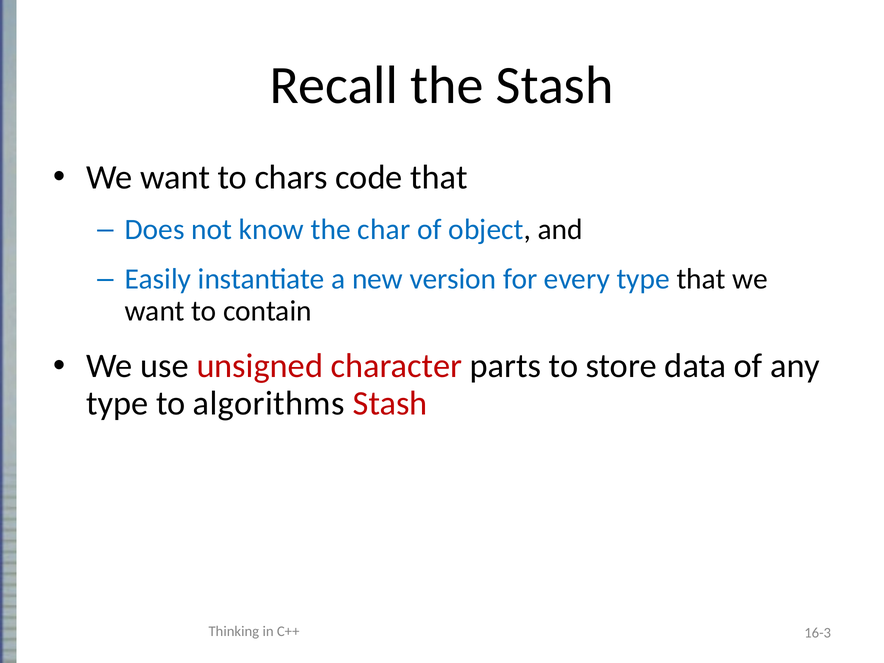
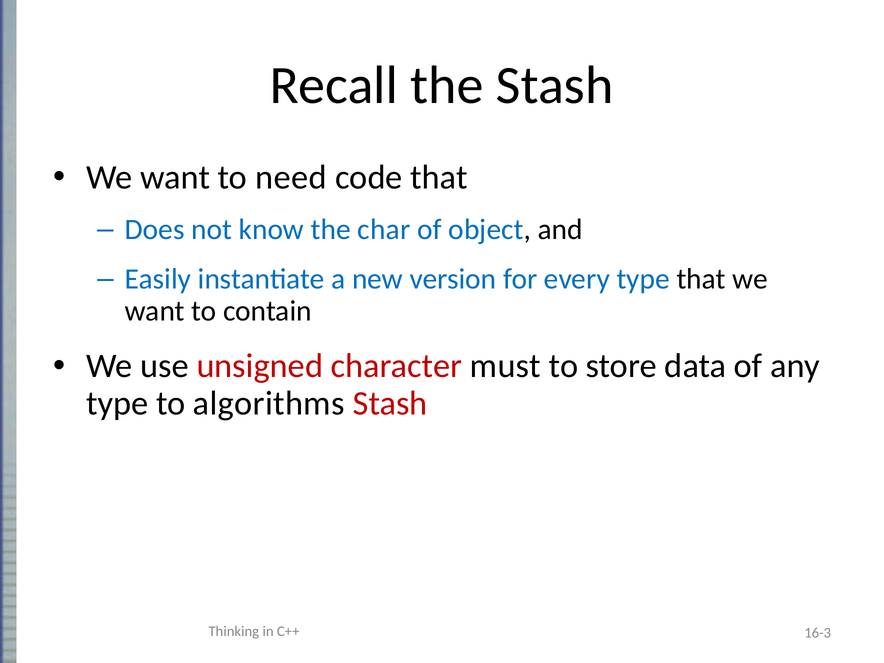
chars: chars -> need
parts: parts -> must
